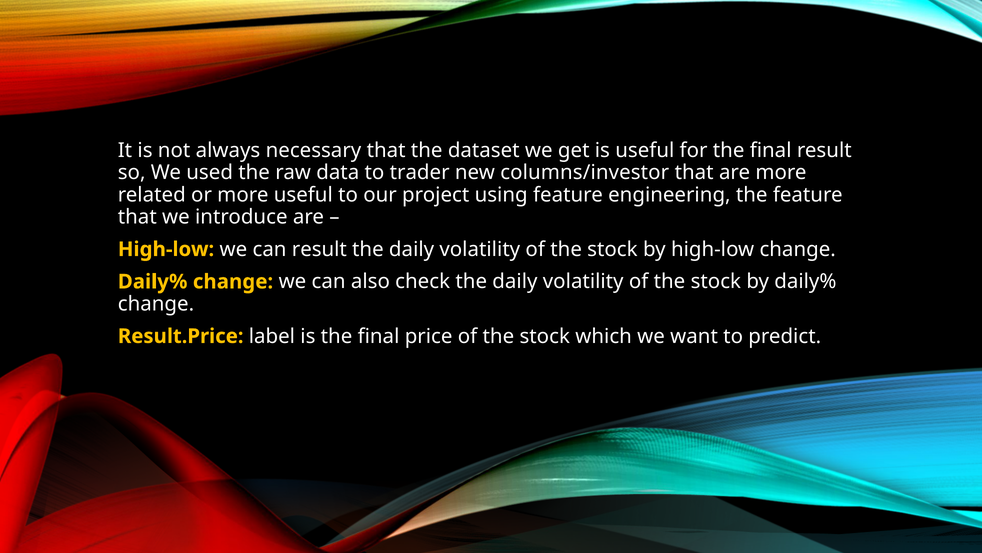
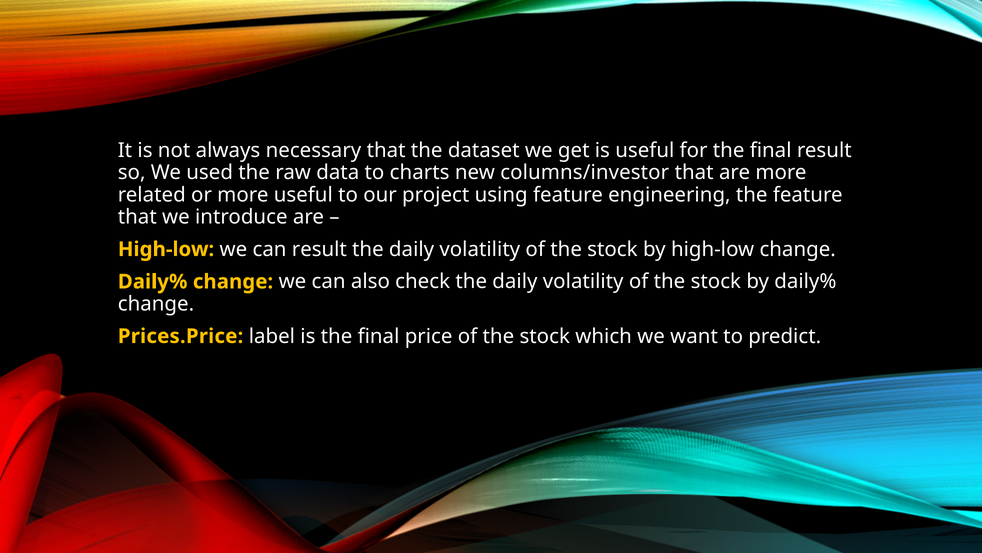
trader: trader -> charts
Result.Price: Result.Price -> Prices.Price
